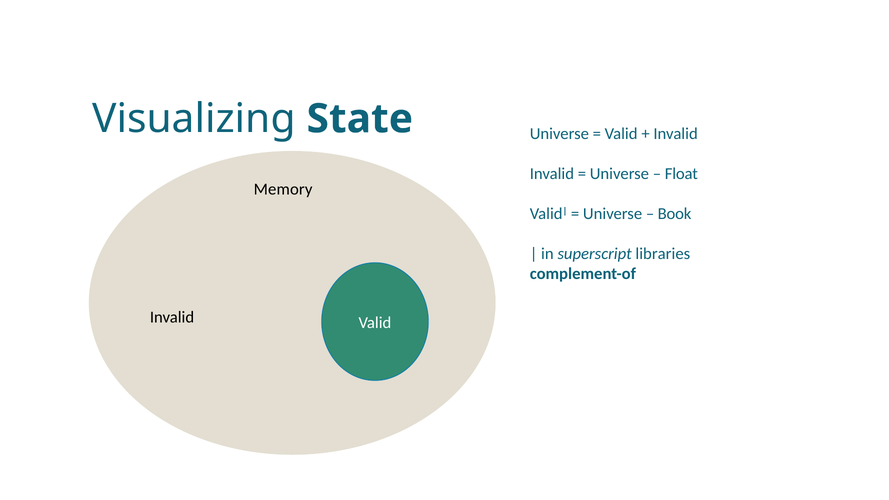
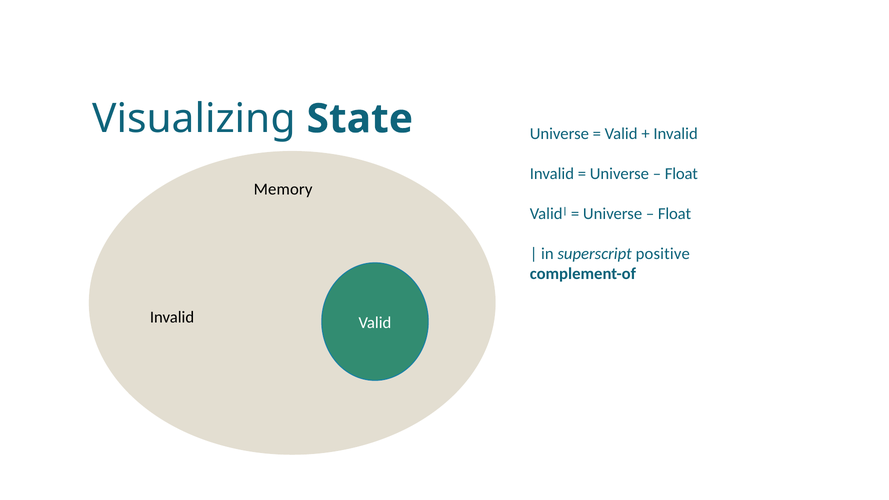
Book at (675, 214): Book -> Float
libraries: libraries -> positive
